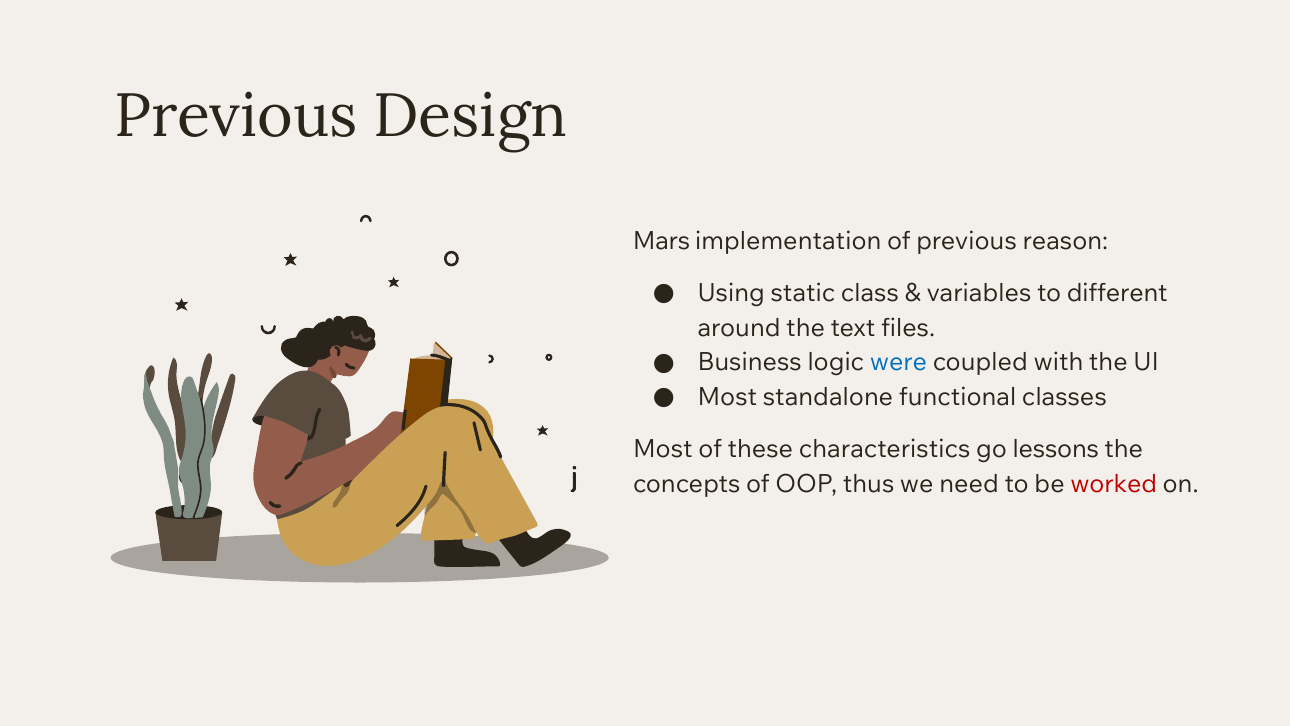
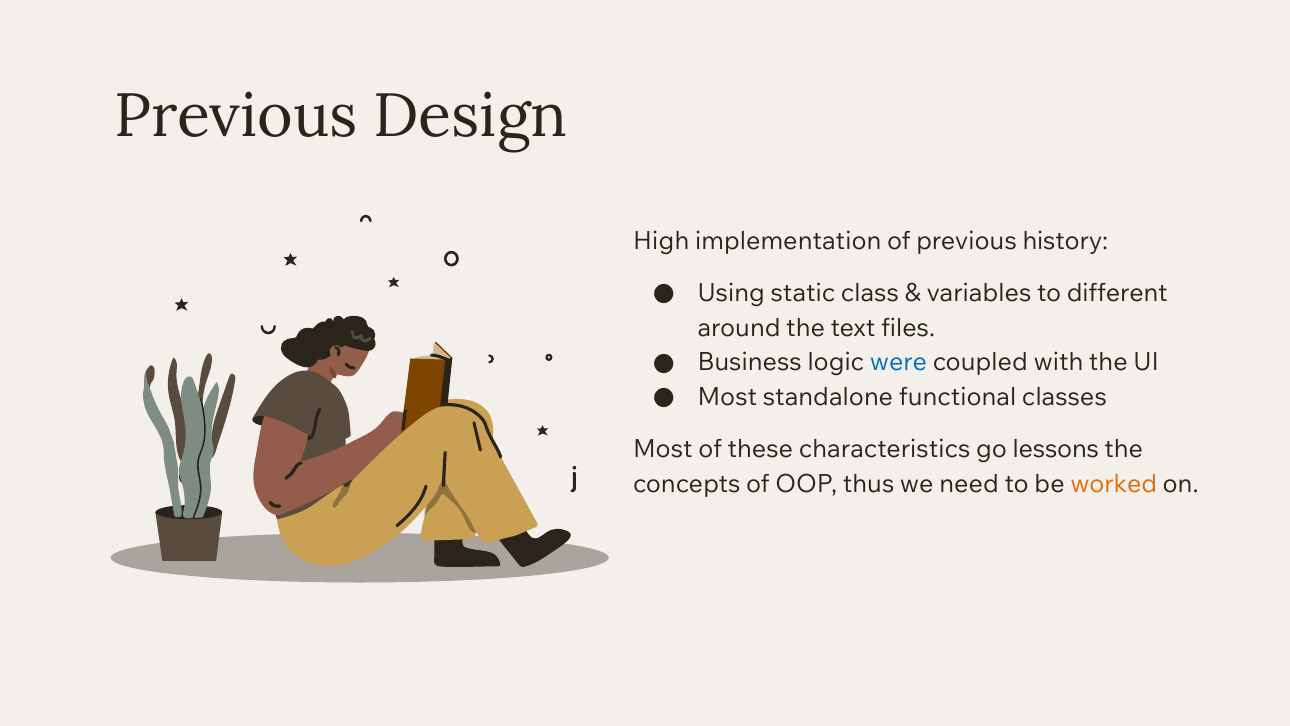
Mars: Mars -> High
reason: reason -> history
worked colour: red -> orange
